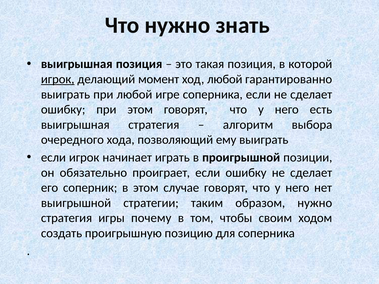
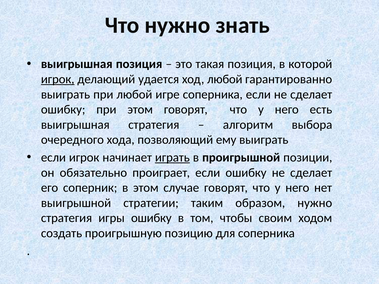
момент: момент -> удается
играть underline: none -> present
игры почему: почему -> ошибку
